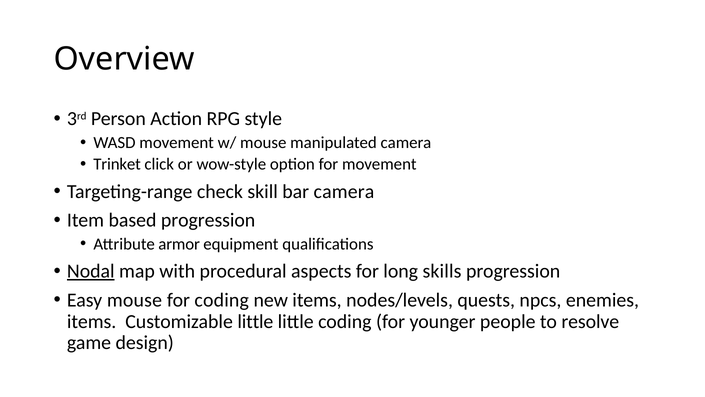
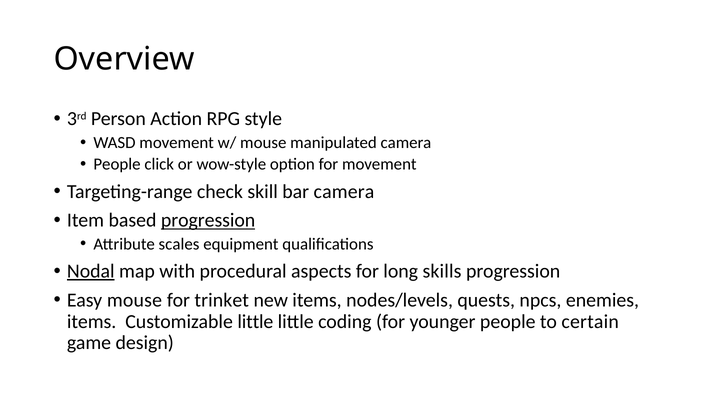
Trinket at (117, 164): Trinket -> People
progression at (208, 220) underline: none -> present
armor: armor -> scales
for coding: coding -> trinket
resolve: resolve -> certain
